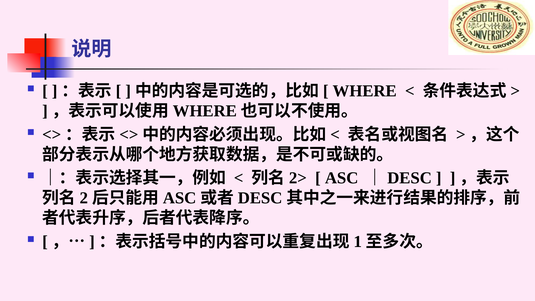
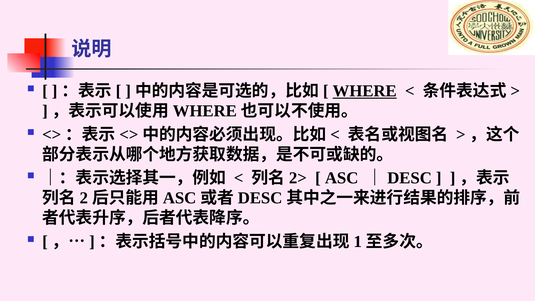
WHERE at (365, 91) underline: none -> present
